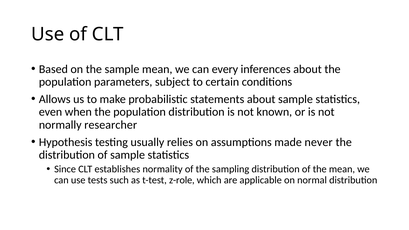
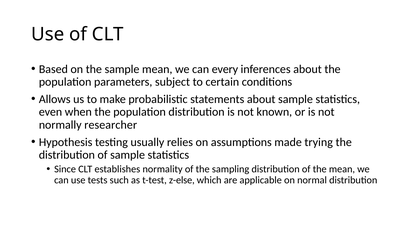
never: never -> trying
z-role: z-role -> z-else
